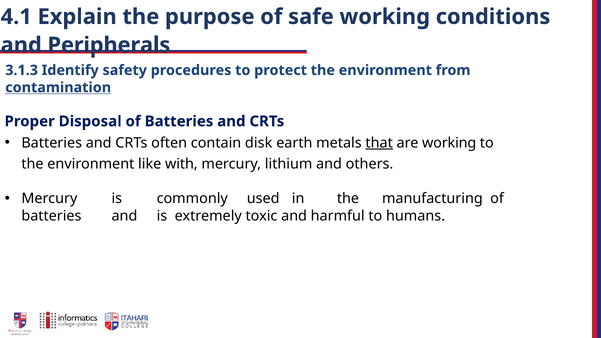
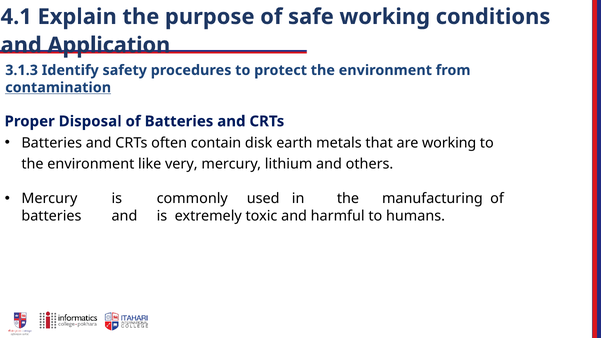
Peripherals: Peripherals -> Application
that underline: present -> none
with: with -> very
